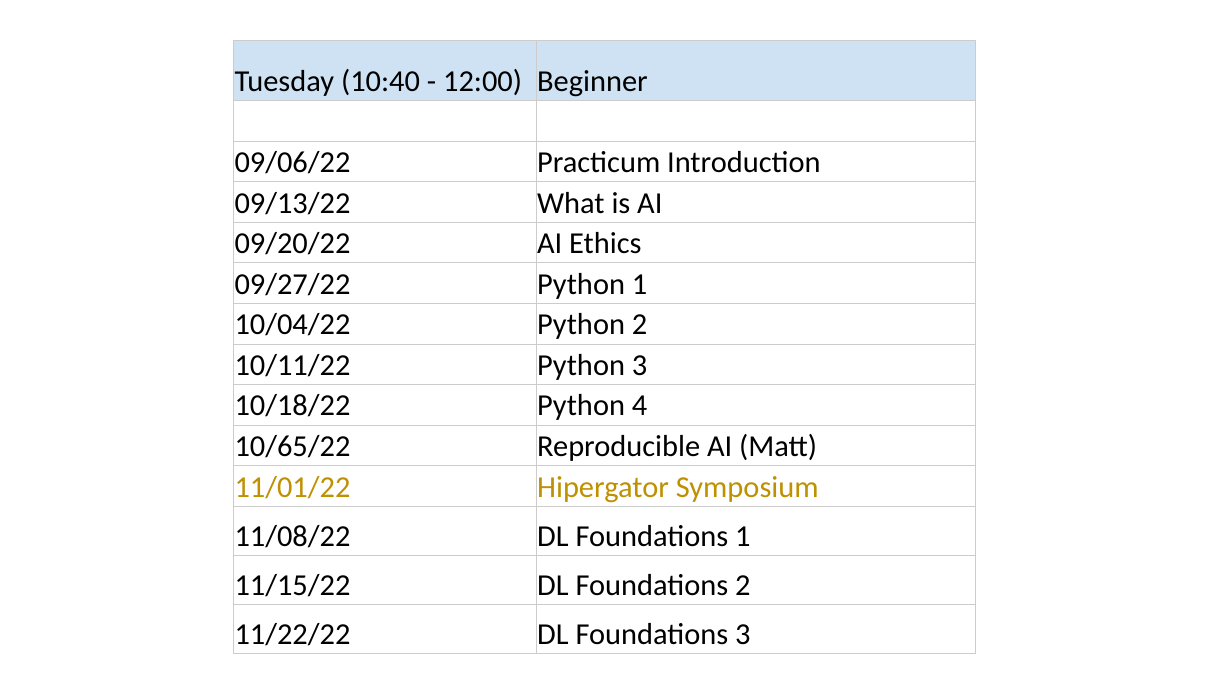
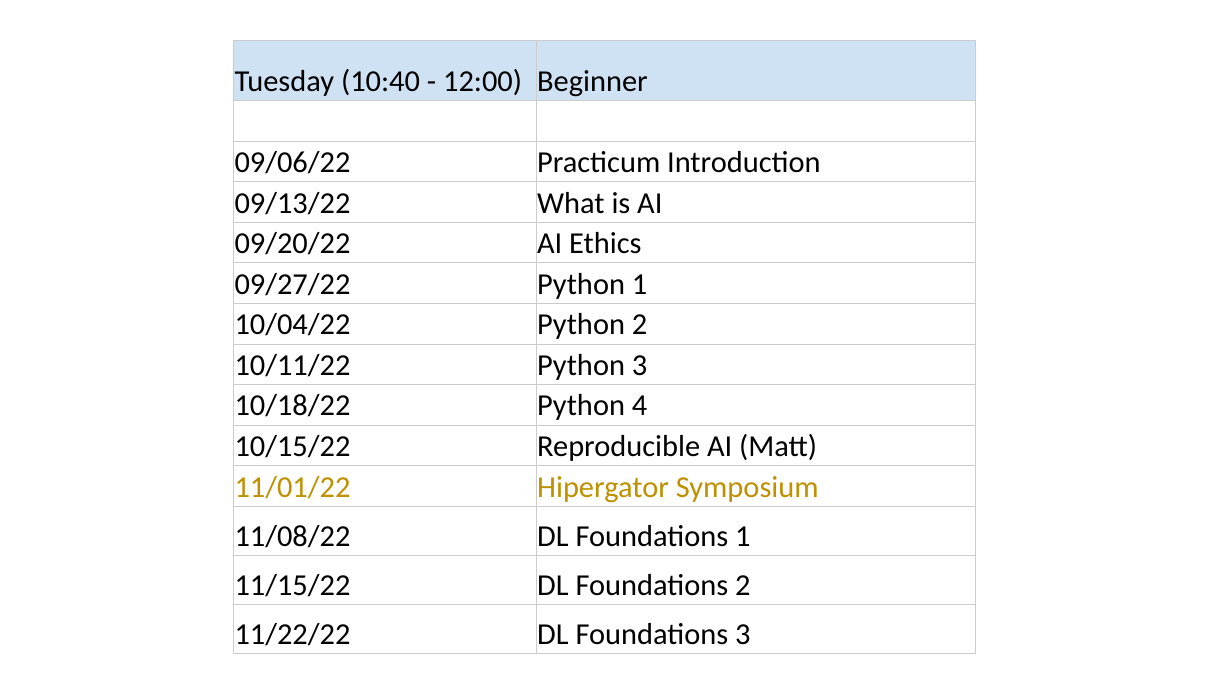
10/65/22: 10/65/22 -> 10/15/22
